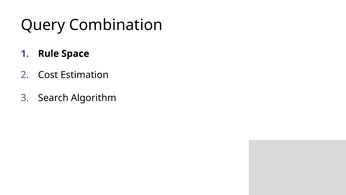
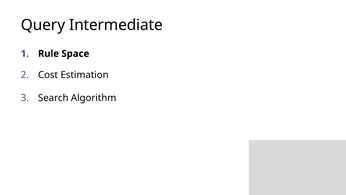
Combination: Combination -> Intermediate
